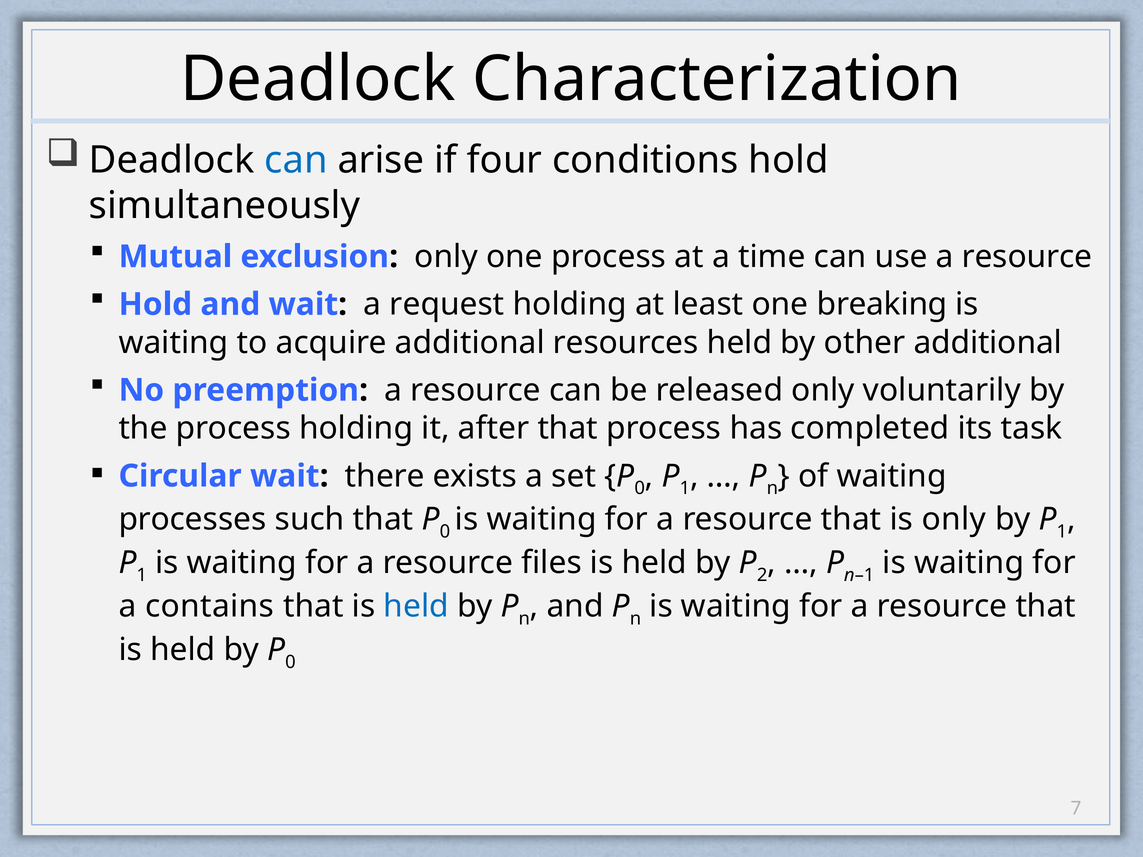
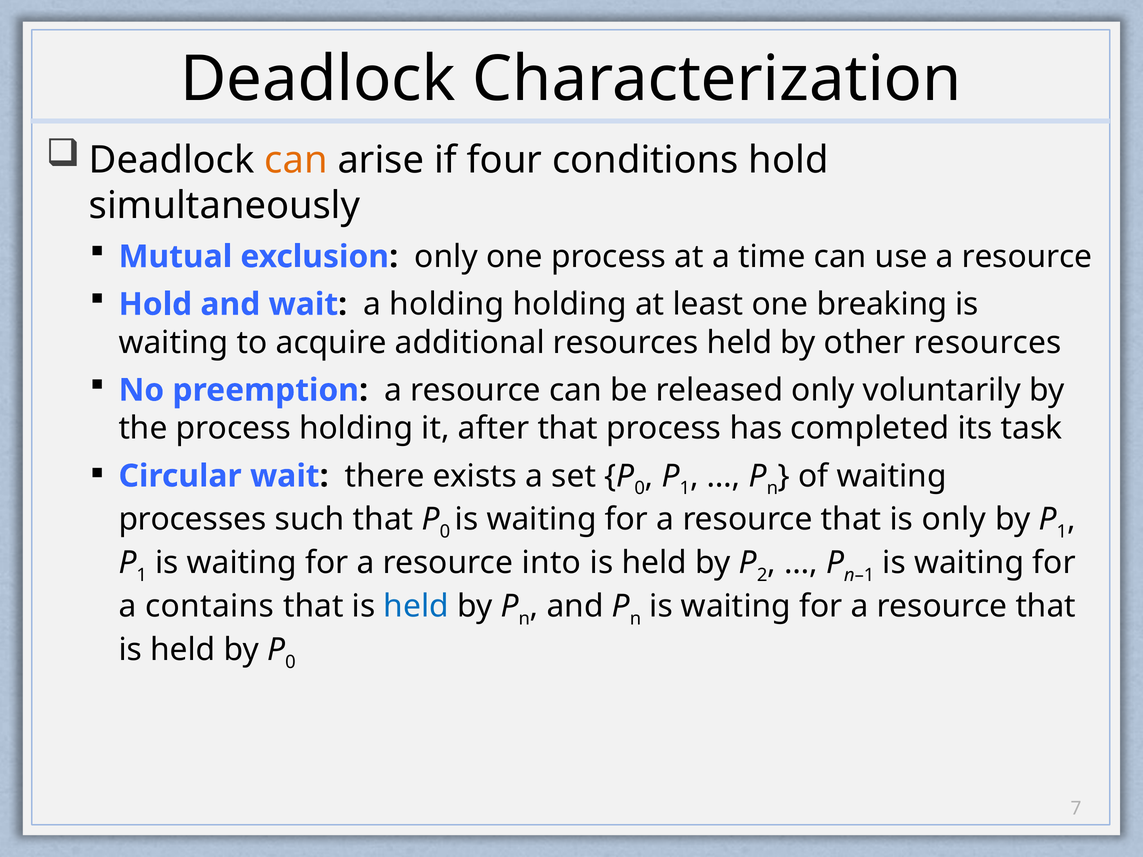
can at (296, 160) colour: blue -> orange
a request: request -> holding
other additional: additional -> resources
files: files -> into
